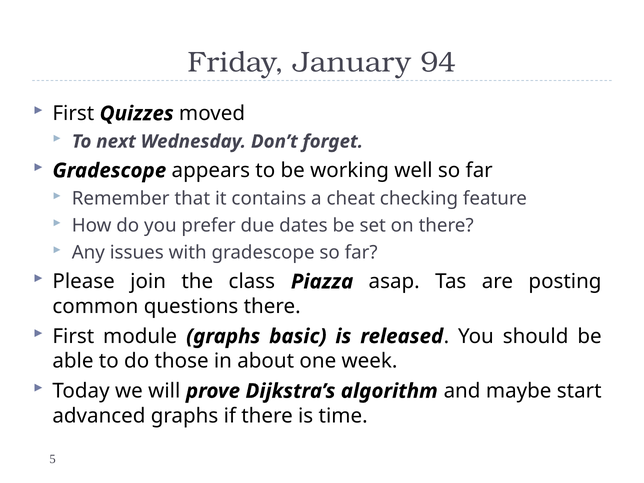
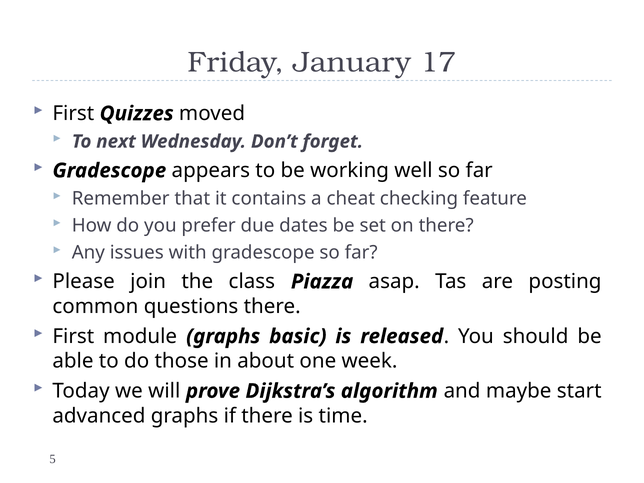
94: 94 -> 17
